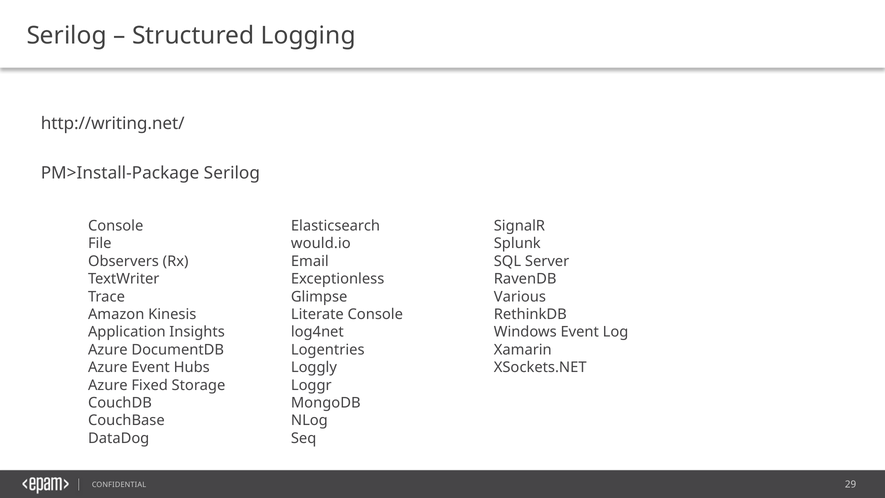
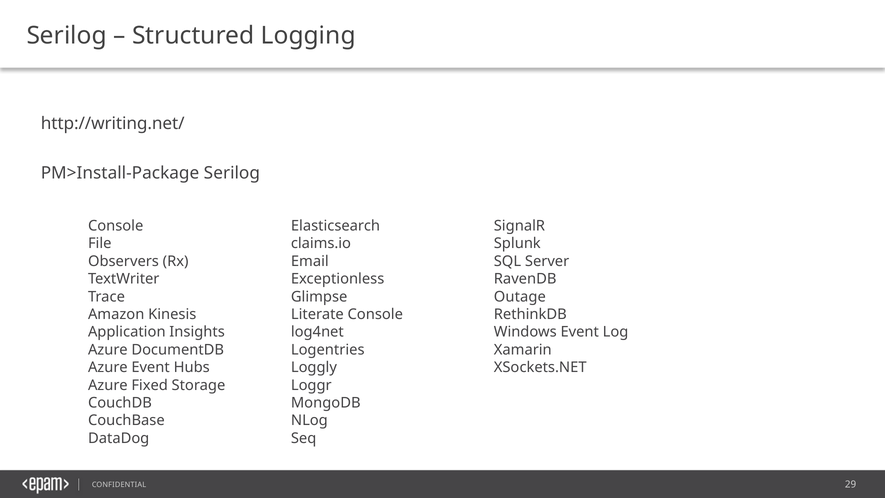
would.io: would.io -> claims.io
Various: Various -> Outage
